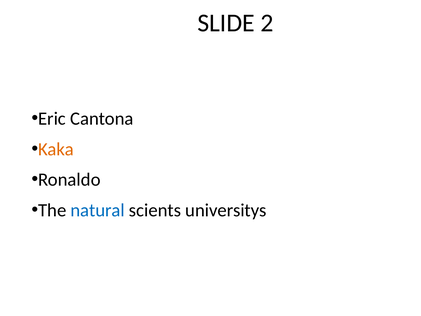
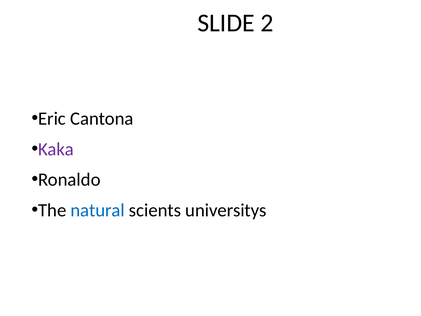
Kaka colour: orange -> purple
